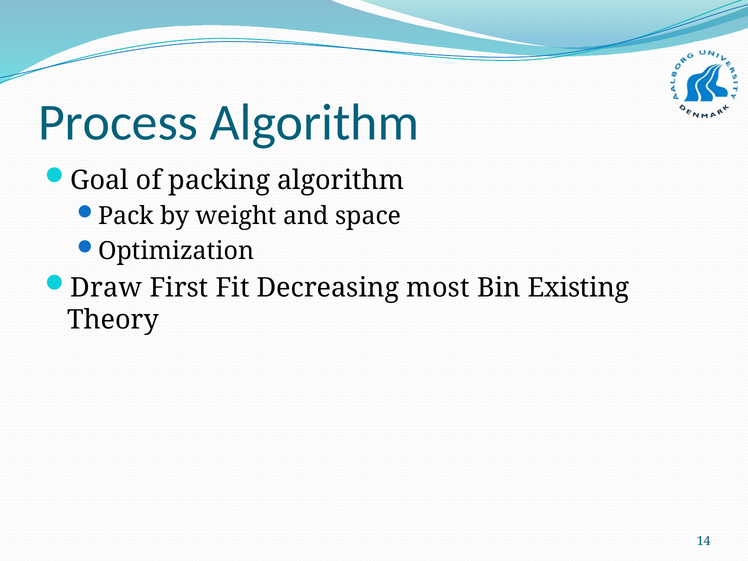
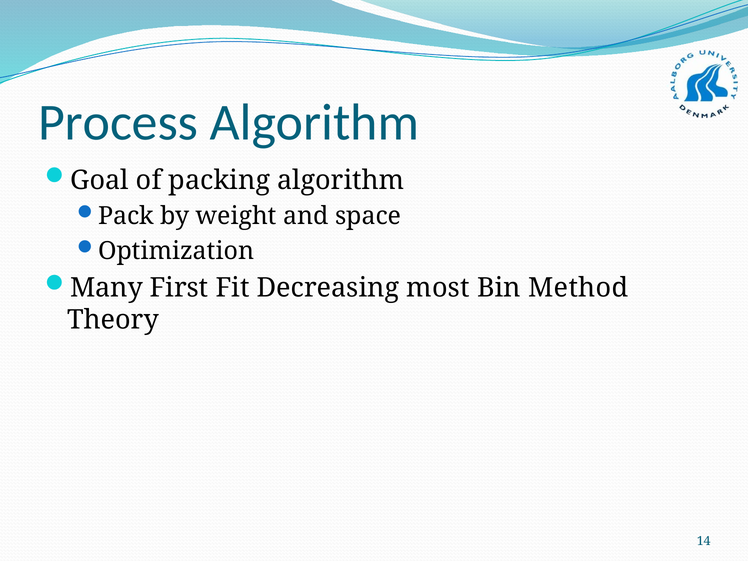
Draw: Draw -> Many
Existing: Existing -> Method
